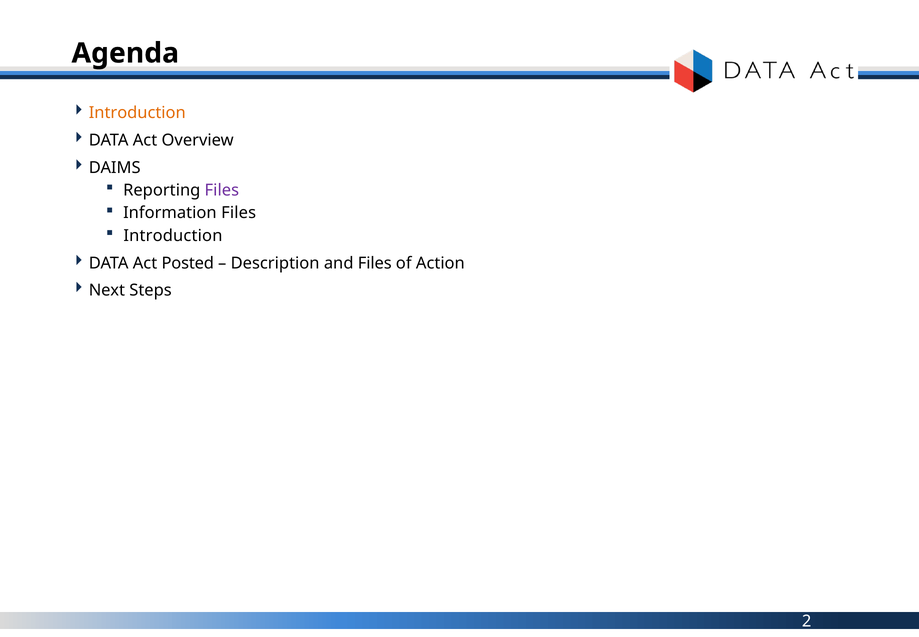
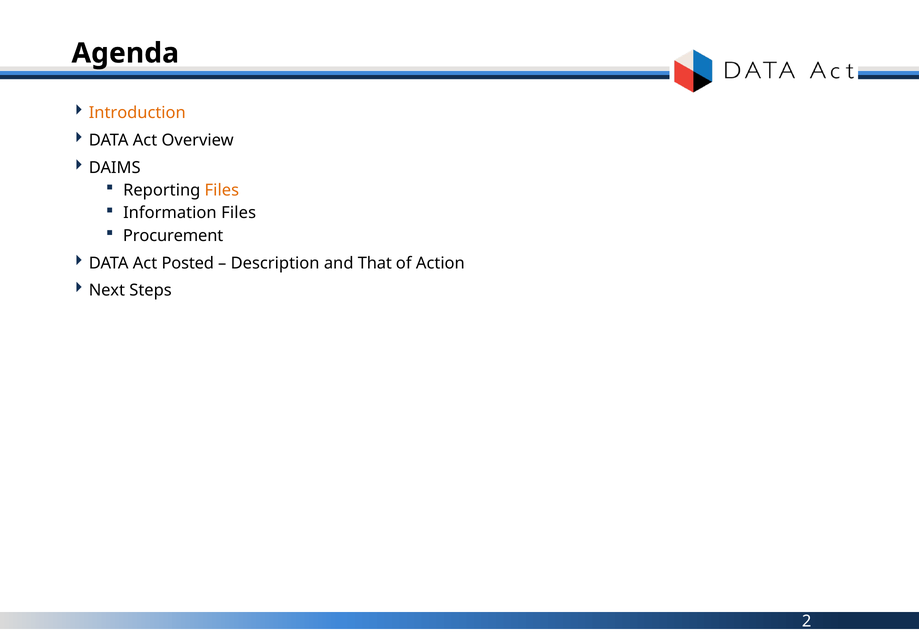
Files at (222, 190) colour: purple -> orange
Introduction at (173, 235): Introduction -> Procurement
and Files: Files -> That
